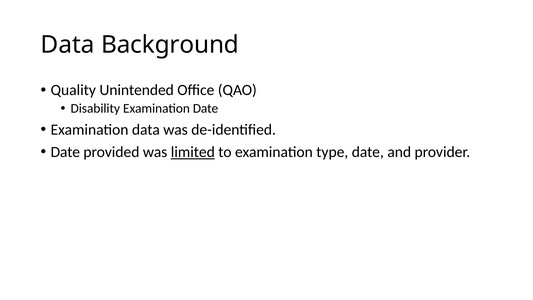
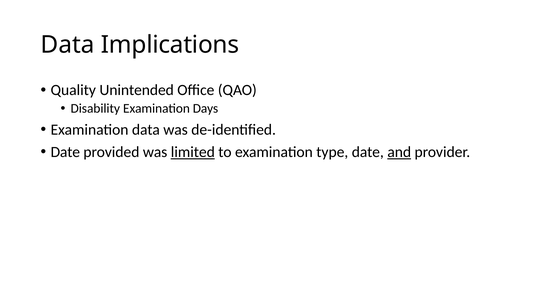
Background: Background -> Implications
Examination Date: Date -> Days
and underline: none -> present
